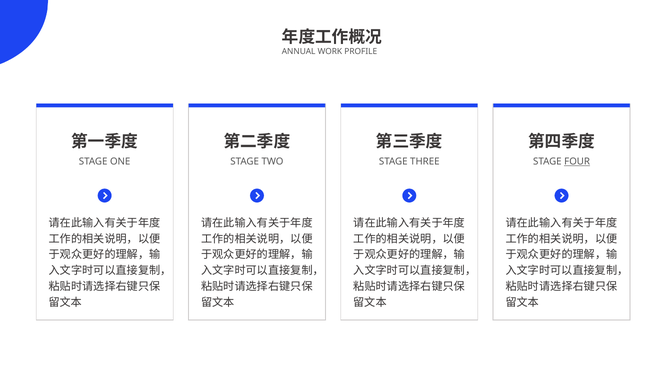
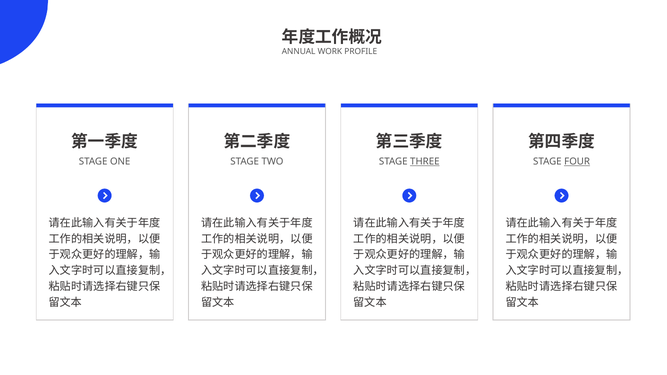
THREE underline: none -> present
